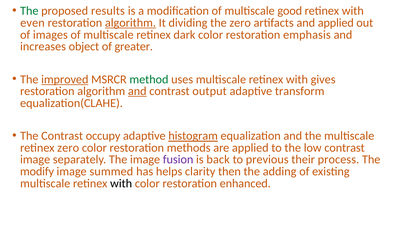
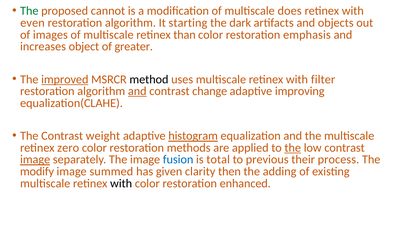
results: results -> cannot
good: good -> does
algorithm at (130, 23) underline: present -> none
dividing: dividing -> starting
the zero: zero -> dark
and applied: applied -> objects
dark: dark -> than
method colour: green -> black
gives: gives -> filter
output: output -> change
transform: transform -> improving
occupy: occupy -> weight
the at (293, 148) underline: none -> present
image at (35, 160) underline: none -> present
fusion colour: purple -> blue
back: back -> total
helps: helps -> given
